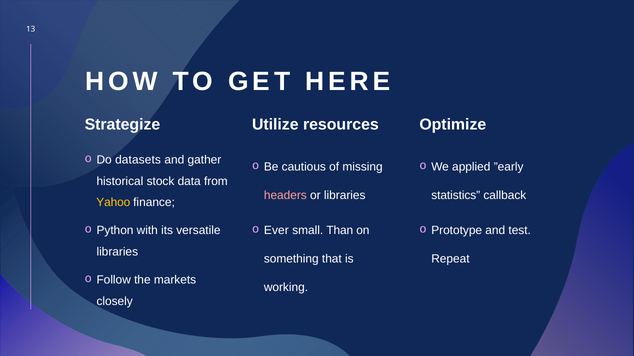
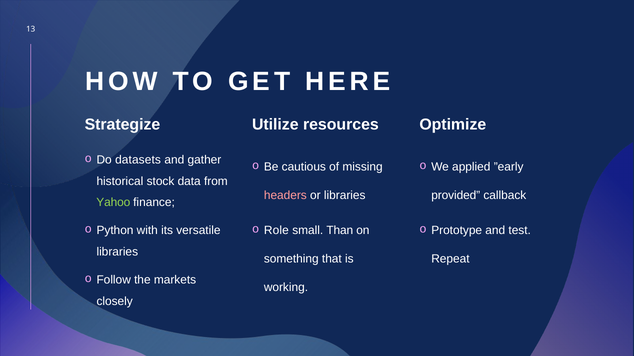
statistics: statistics -> provided
Yahoo colour: yellow -> light green
Ever: Ever -> Role
